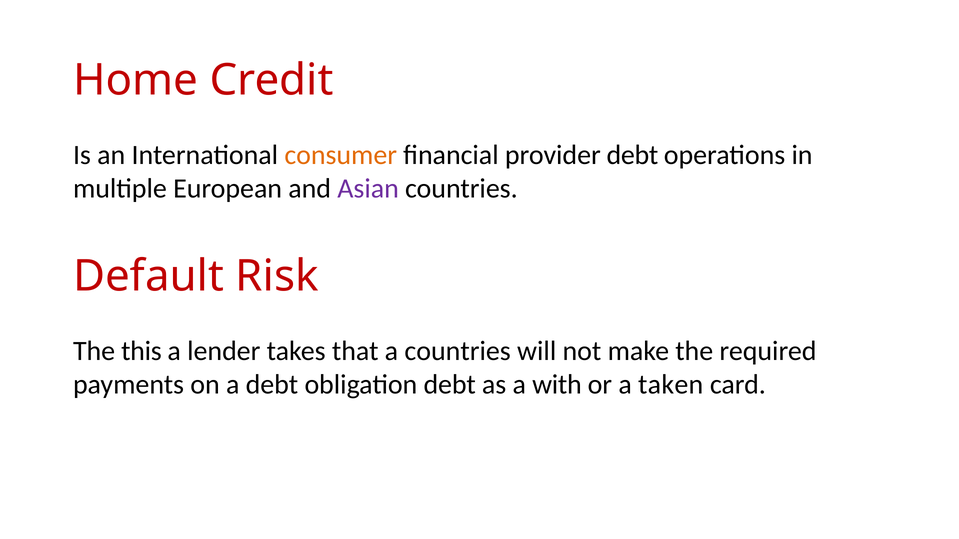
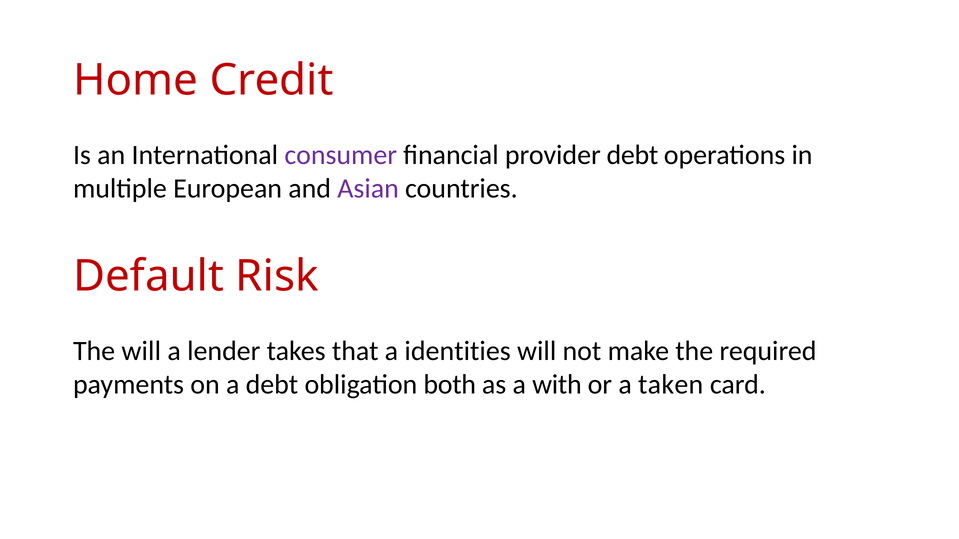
consumer colour: orange -> purple
The this: this -> will
a countries: countries -> identities
obligation debt: debt -> both
